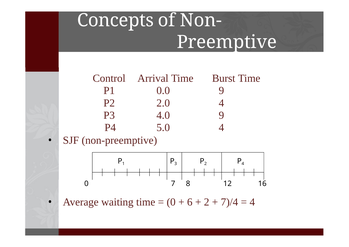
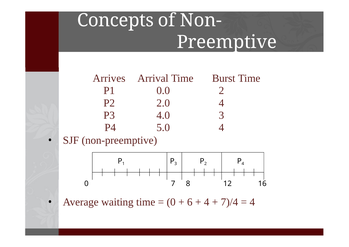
Control: Control -> Arrives
0.0 9: 9 -> 2
4.0 9: 9 -> 3
2 at (207, 202): 2 -> 4
